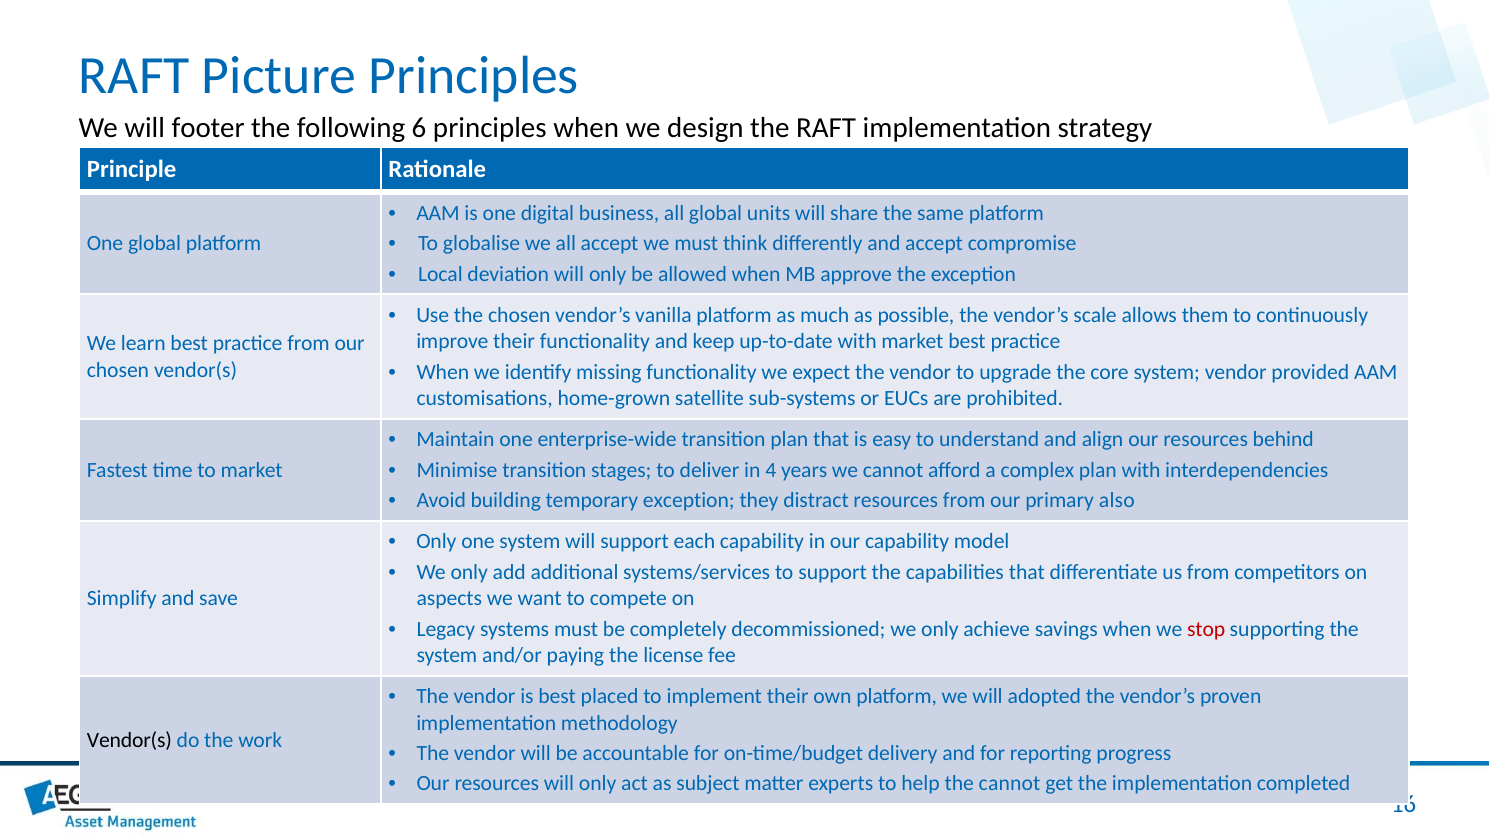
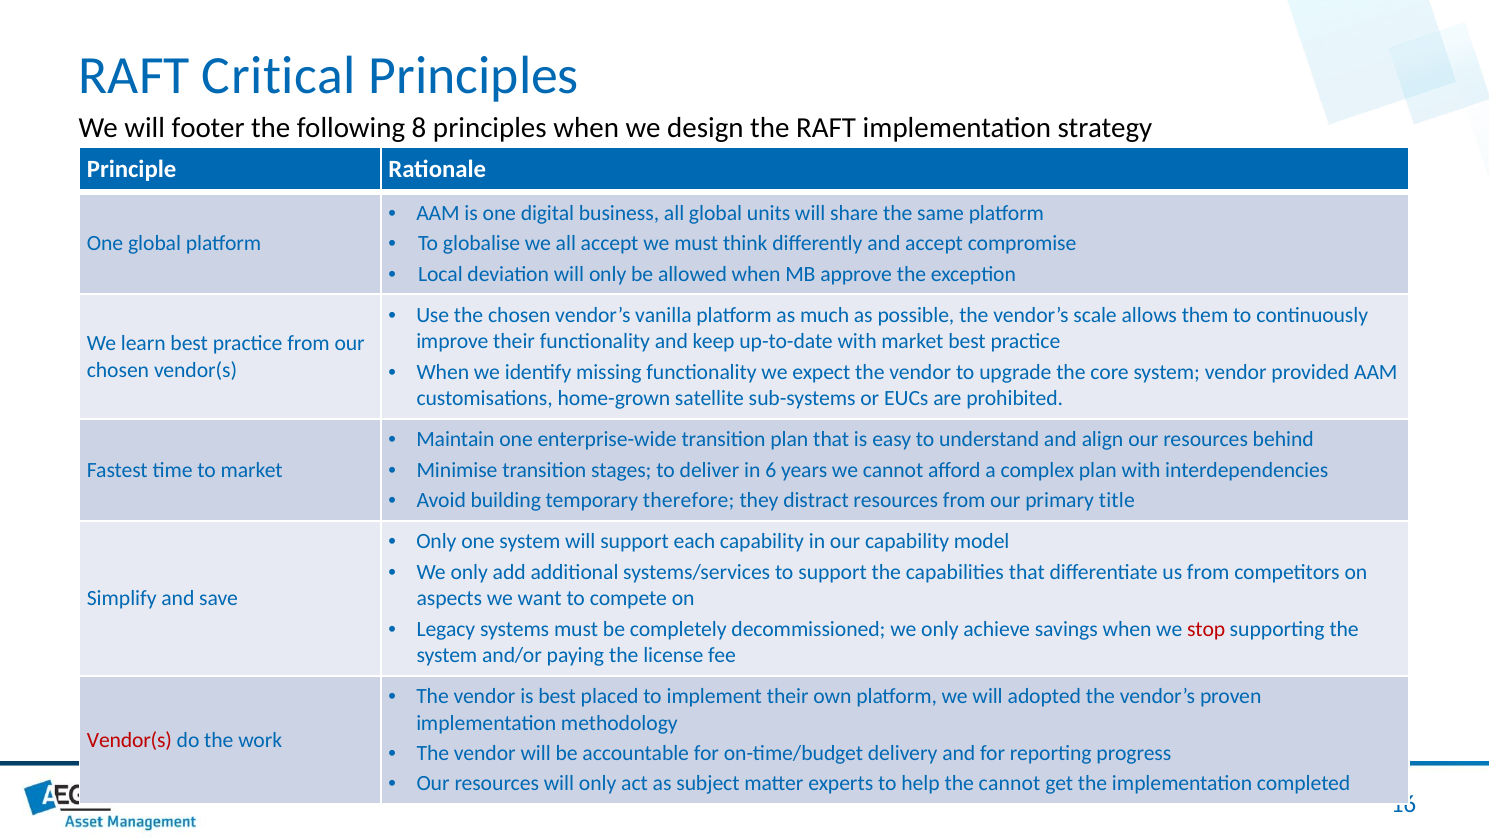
Picture: Picture -> Critical
6: 6 -> 8
4: 4 -> 6
temporary exception: exception -> therefore
also: also -> title
Vendor(s at (129, 740) colour: black -> red
